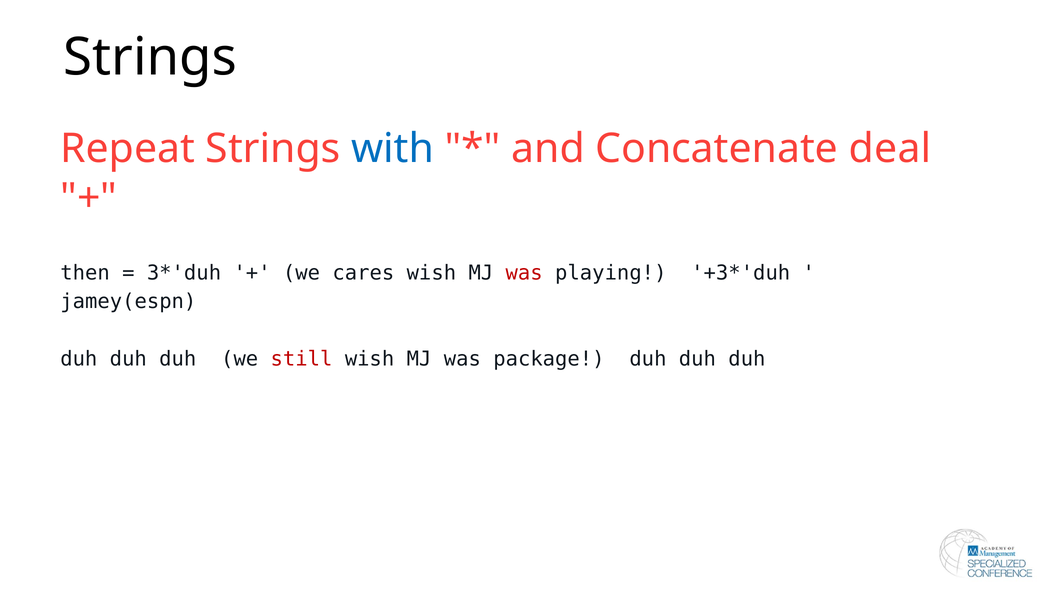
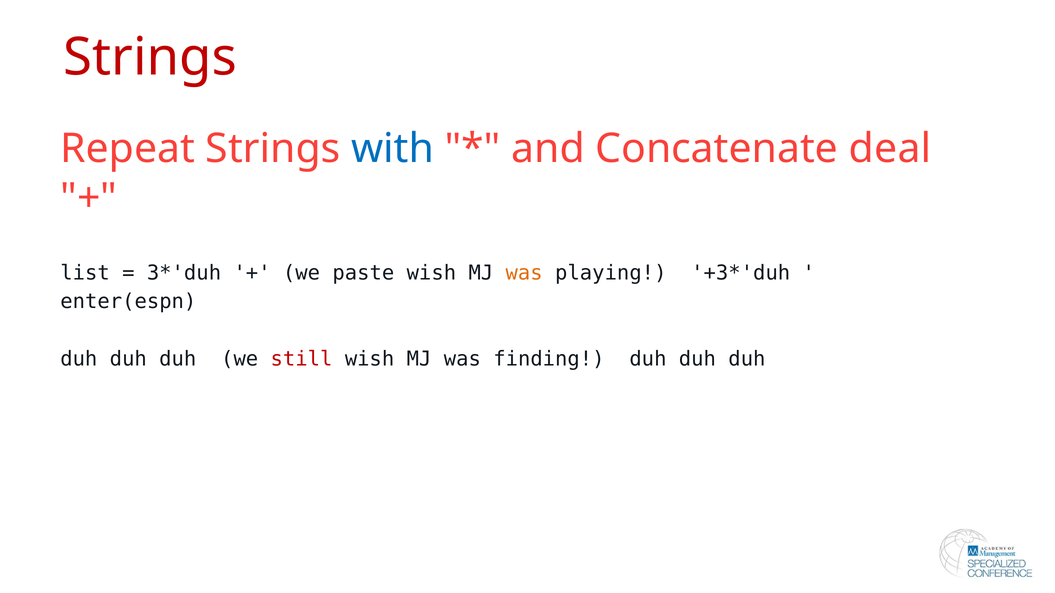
Strings at (150, 58) colour: black -> red
then: then -> list
cares: cares -> paste
was at (524, 273) colour: red -> orange
jamey(espn: jamey(espn -> enter(espn
package: package -> finding
